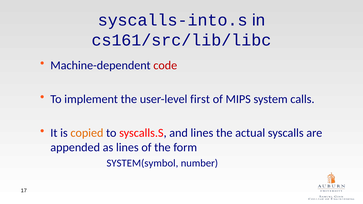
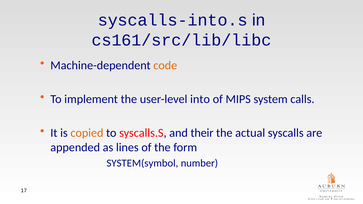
code colour: red -> orange
first: first -> into
and lines: lines -> their
